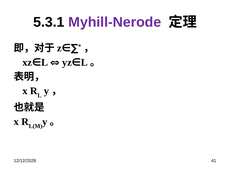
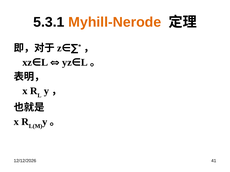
Myhill-Nerode colour: purple -> orange
